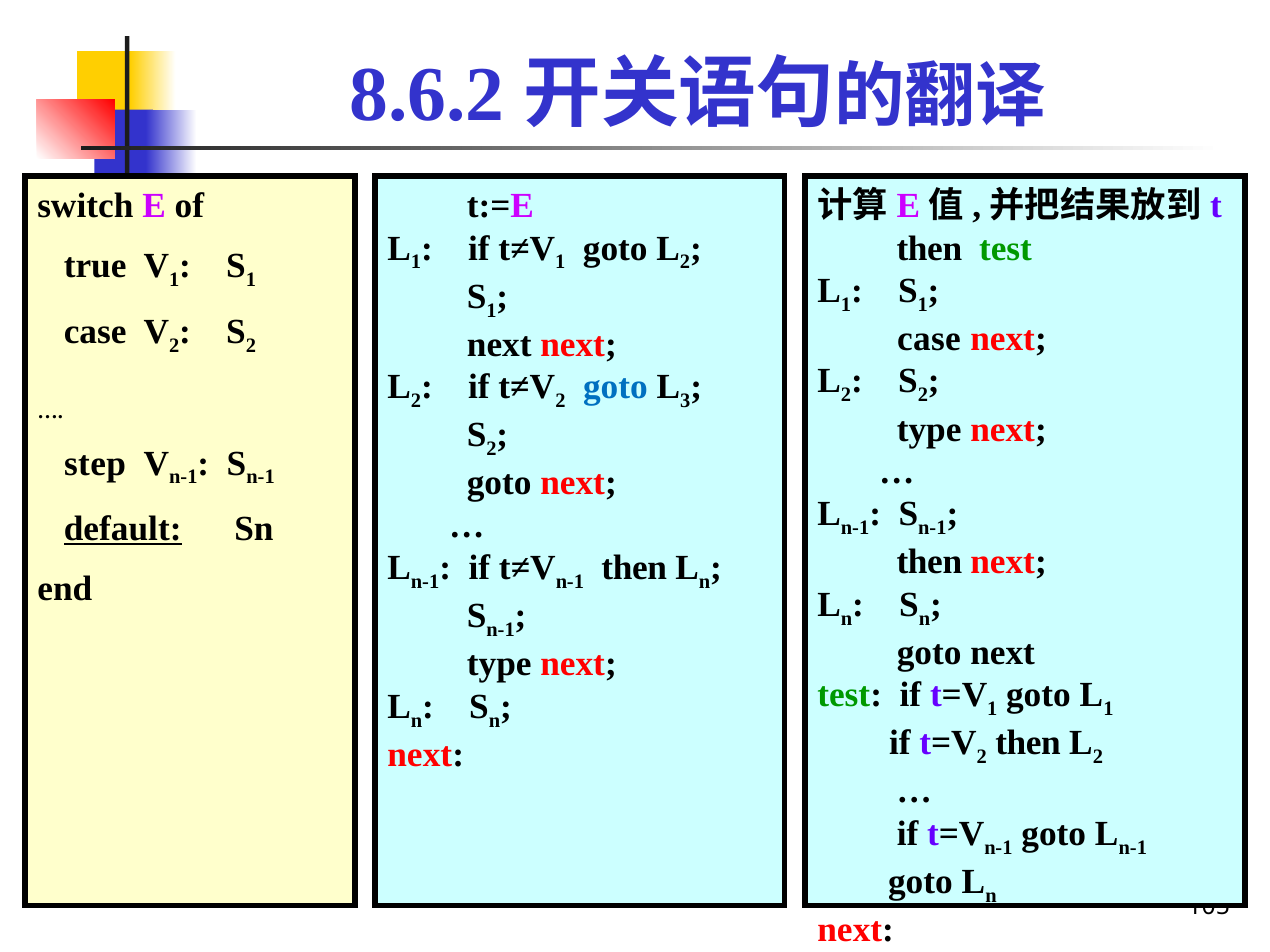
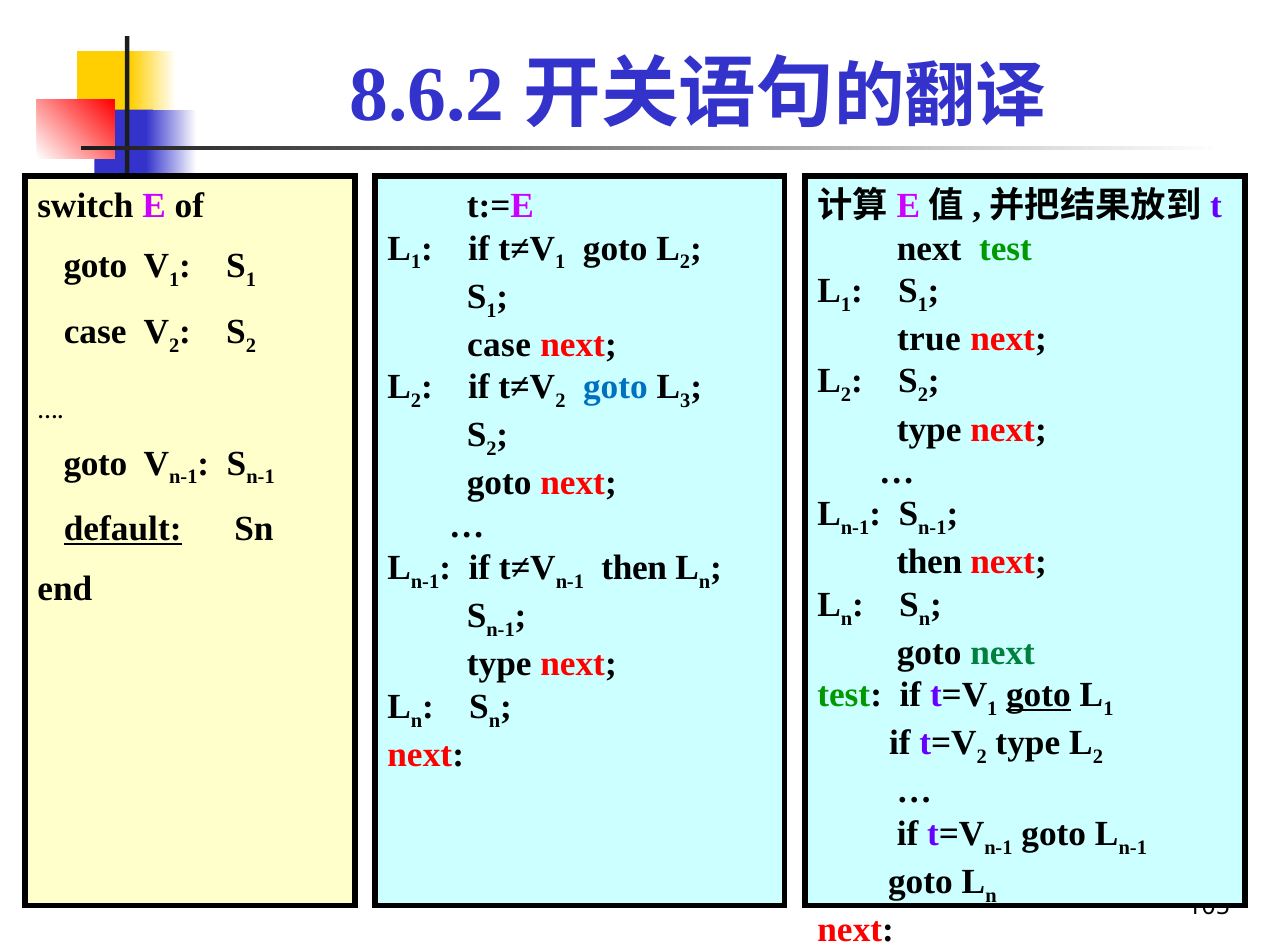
then at (929, 249): then -> next
true at (95, 266): true -> goto
case at (929, 339): case -> true
next at (499, 345): next -> case
step at (95, 464): step -> goto
next at (1003, 653) colour: black -> green
goto at (1038, 695) underline: none -> present
then at (1028, 744): then -> type
